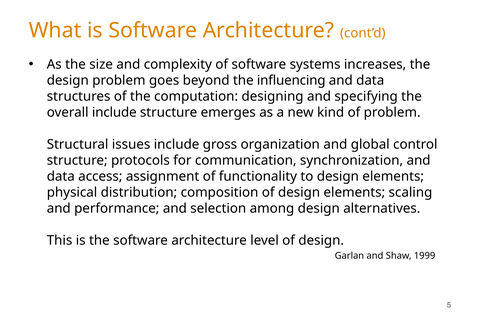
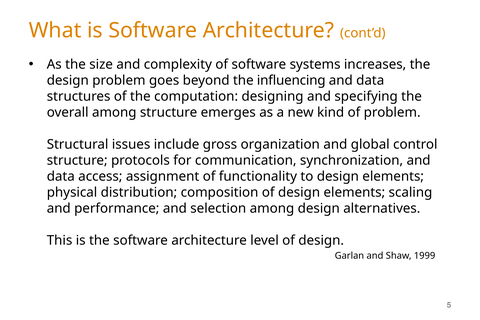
overall include: include -> among
